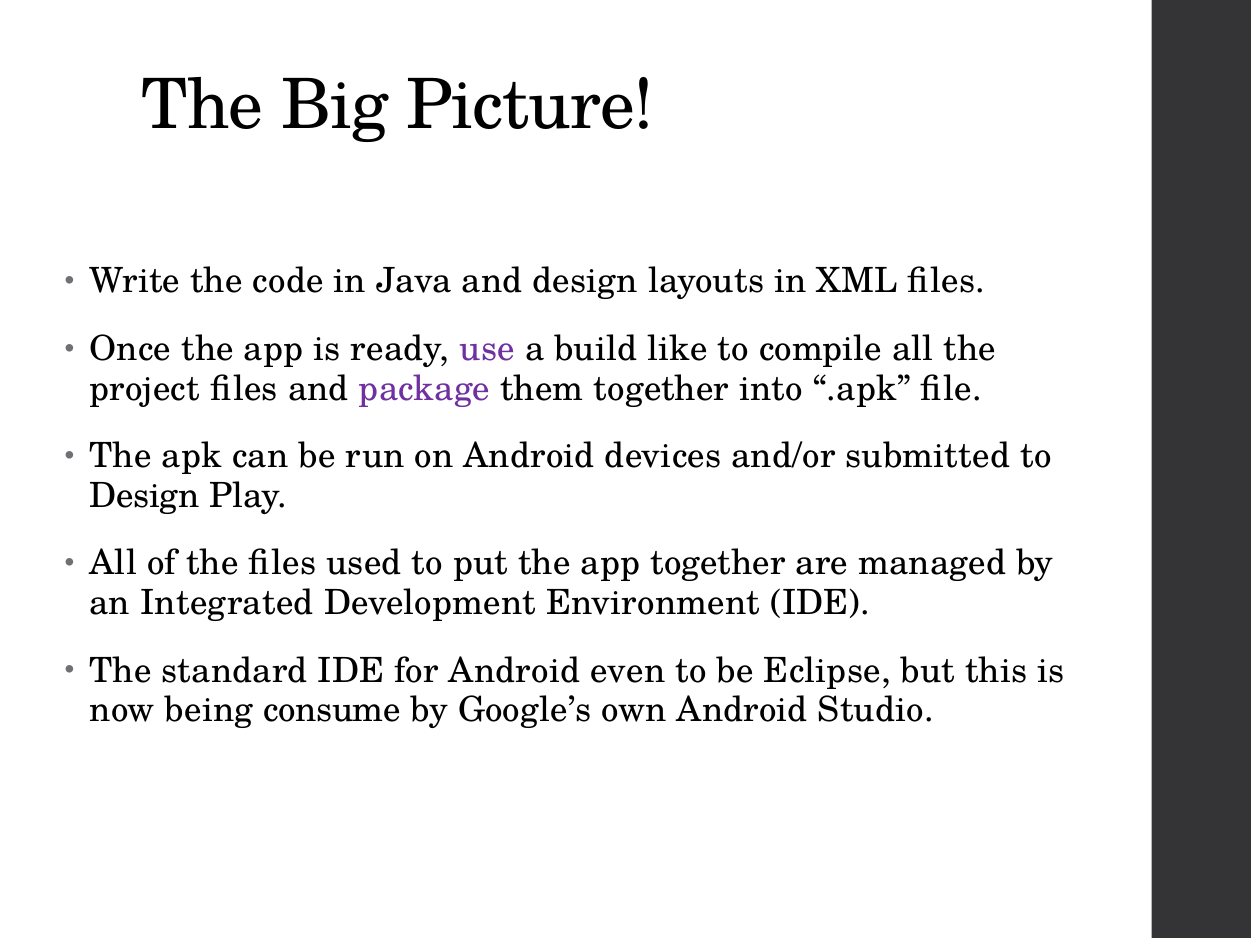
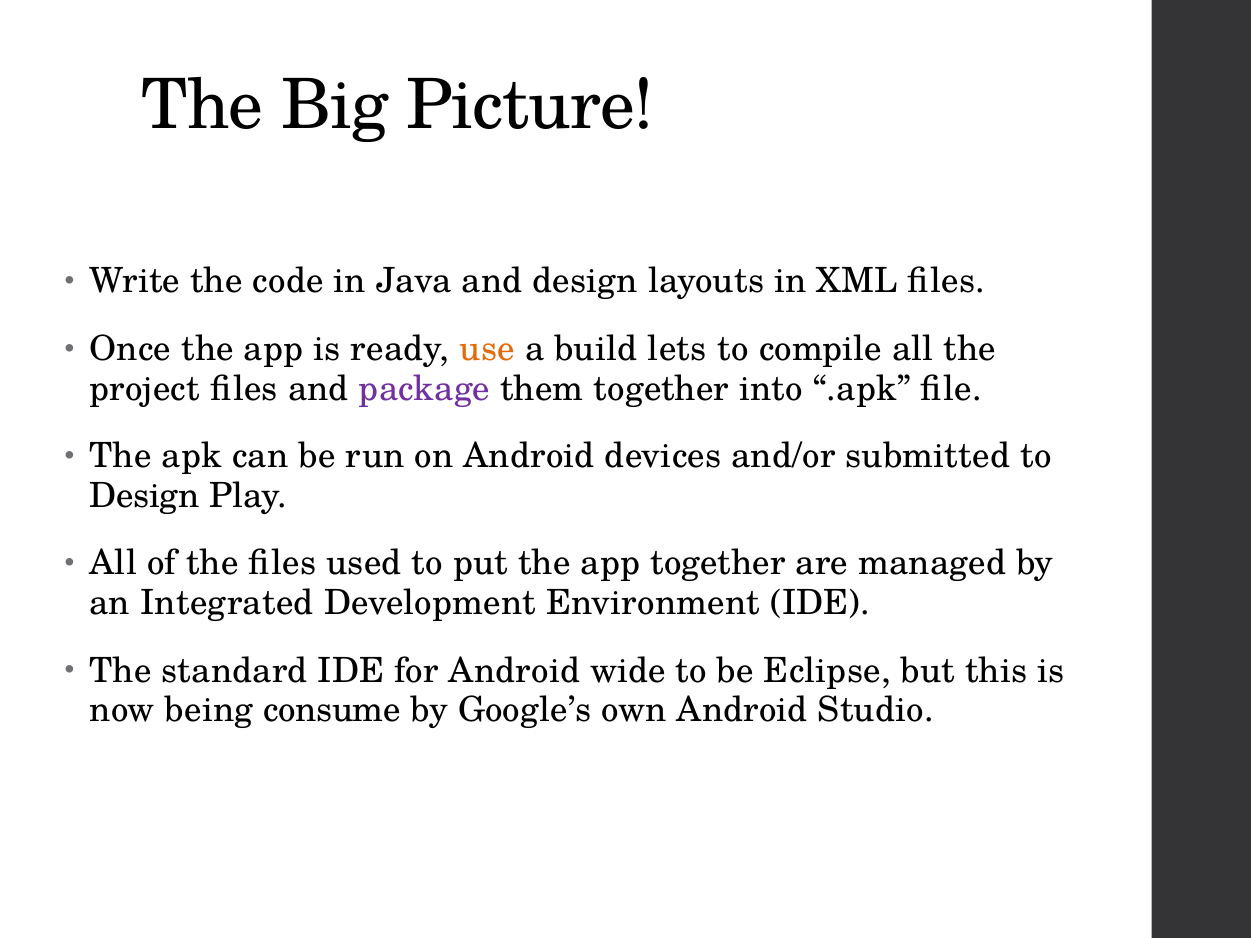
use colour: purple -> orange
like: like -> lets
even: even -> wide
